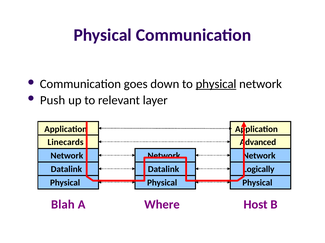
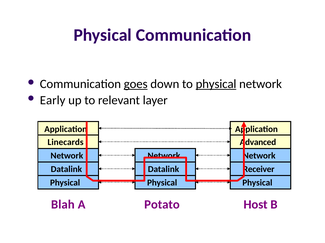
goes underline: none -> present
Push: Push -> Early
Logically: Logically -> Receiver
Where: Where -> Potato
